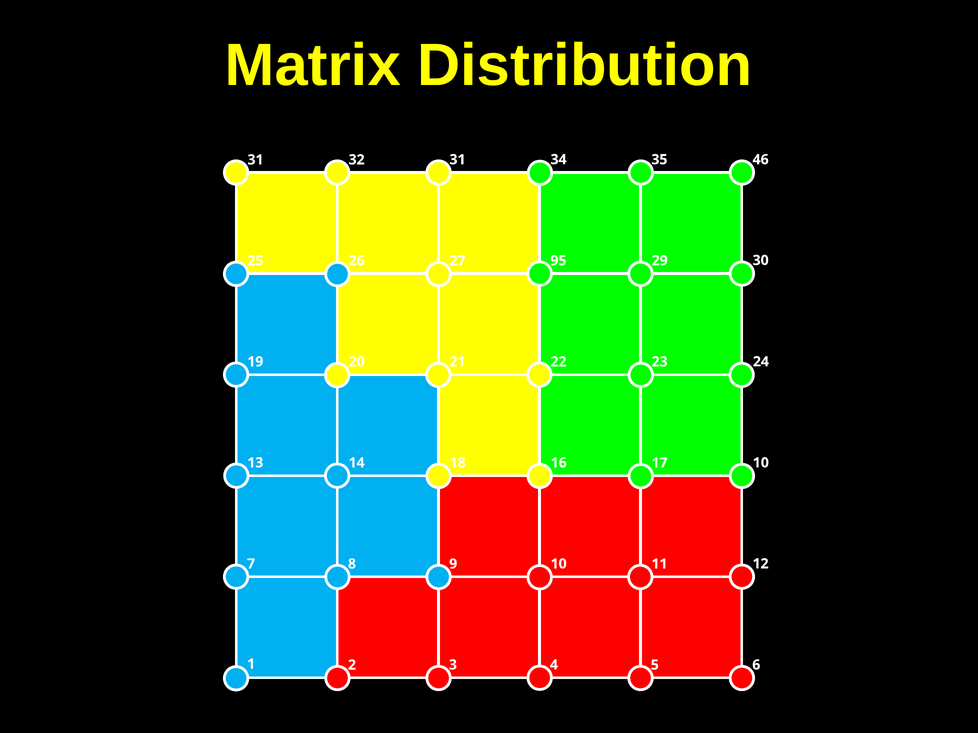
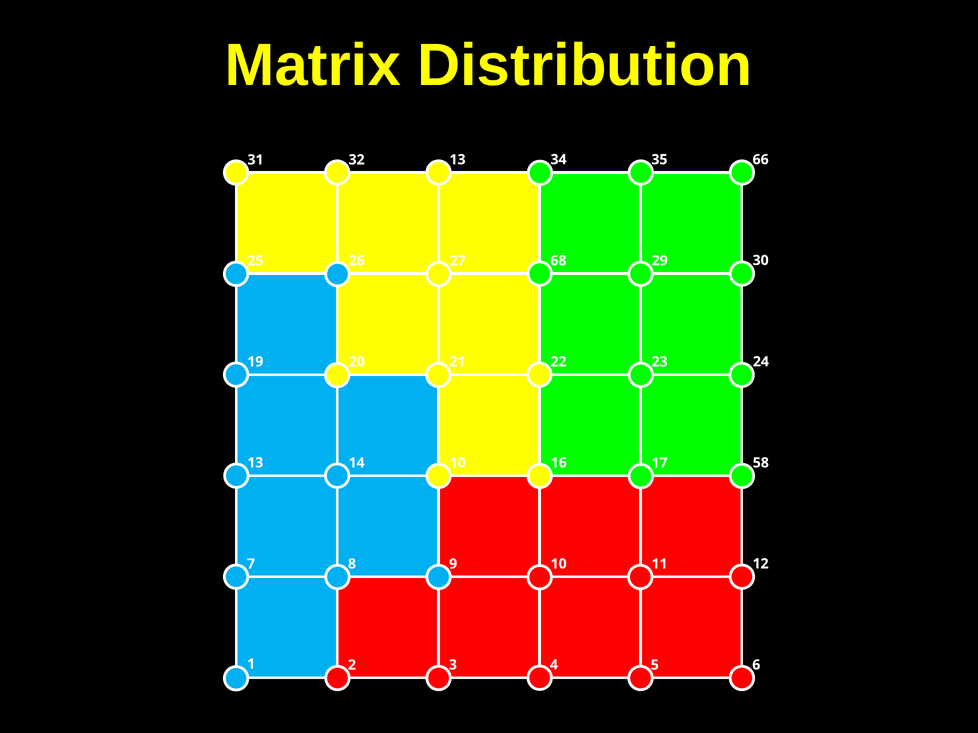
32 31: 31 -> 13
46: 46 -> 66
95: 95 -> 68
14 18: 18 -> 10
17 10: 10 -> 58
